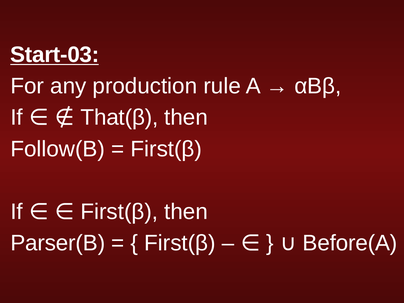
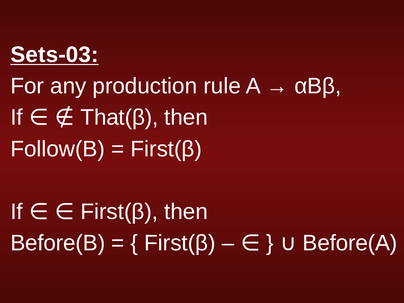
Start-03: Start-03 -> Sets-03
Parser(B: Parser(B -> Before(B
